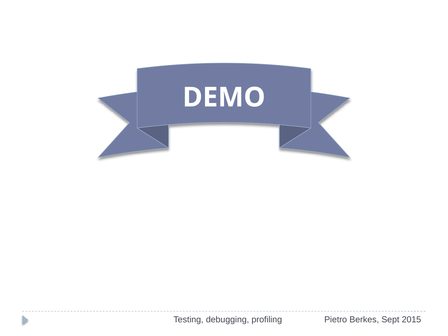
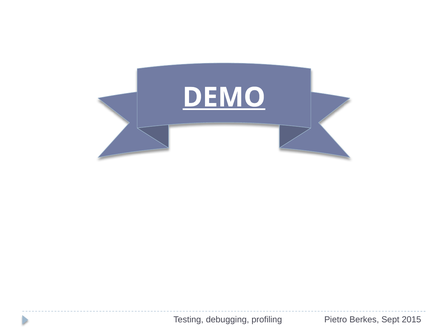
DEMO underline: none -> present
